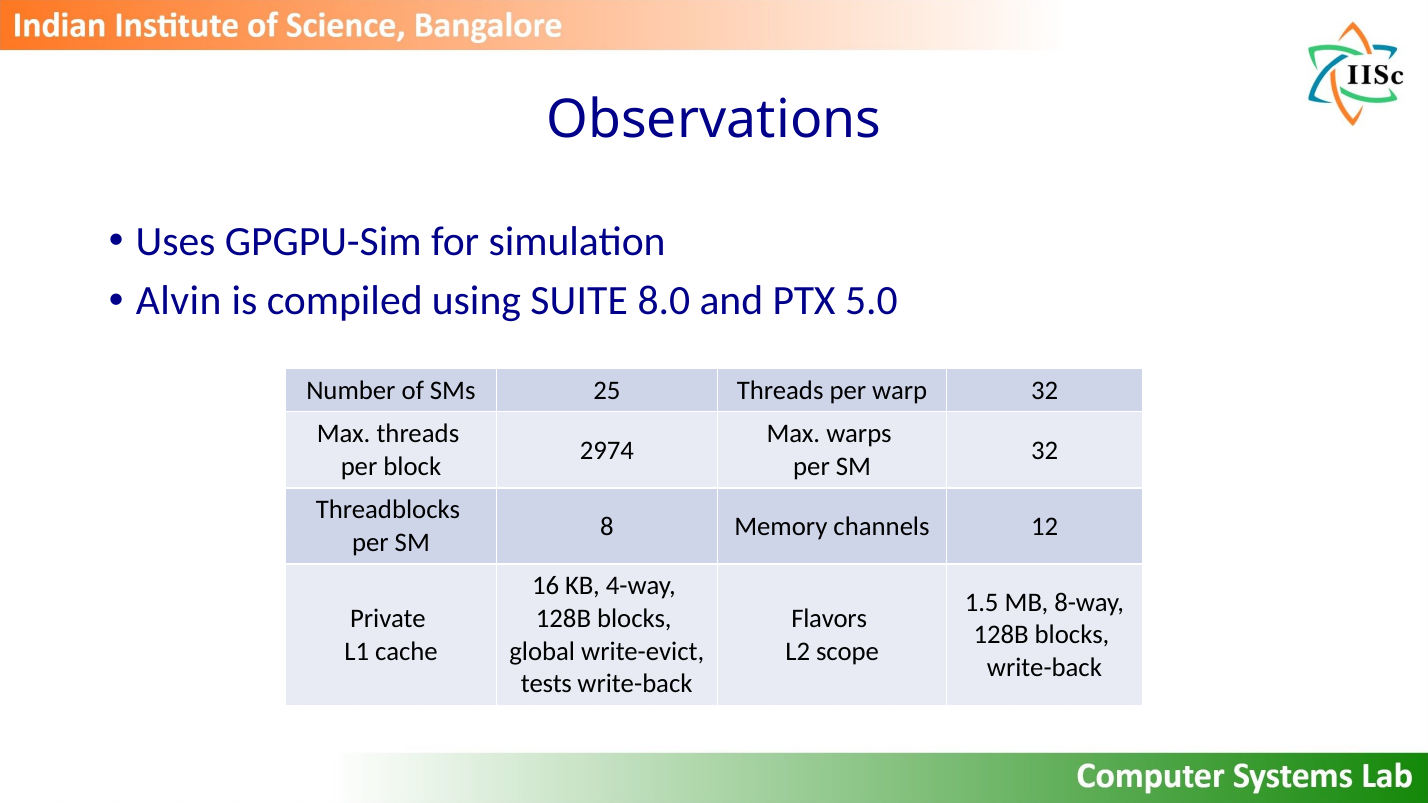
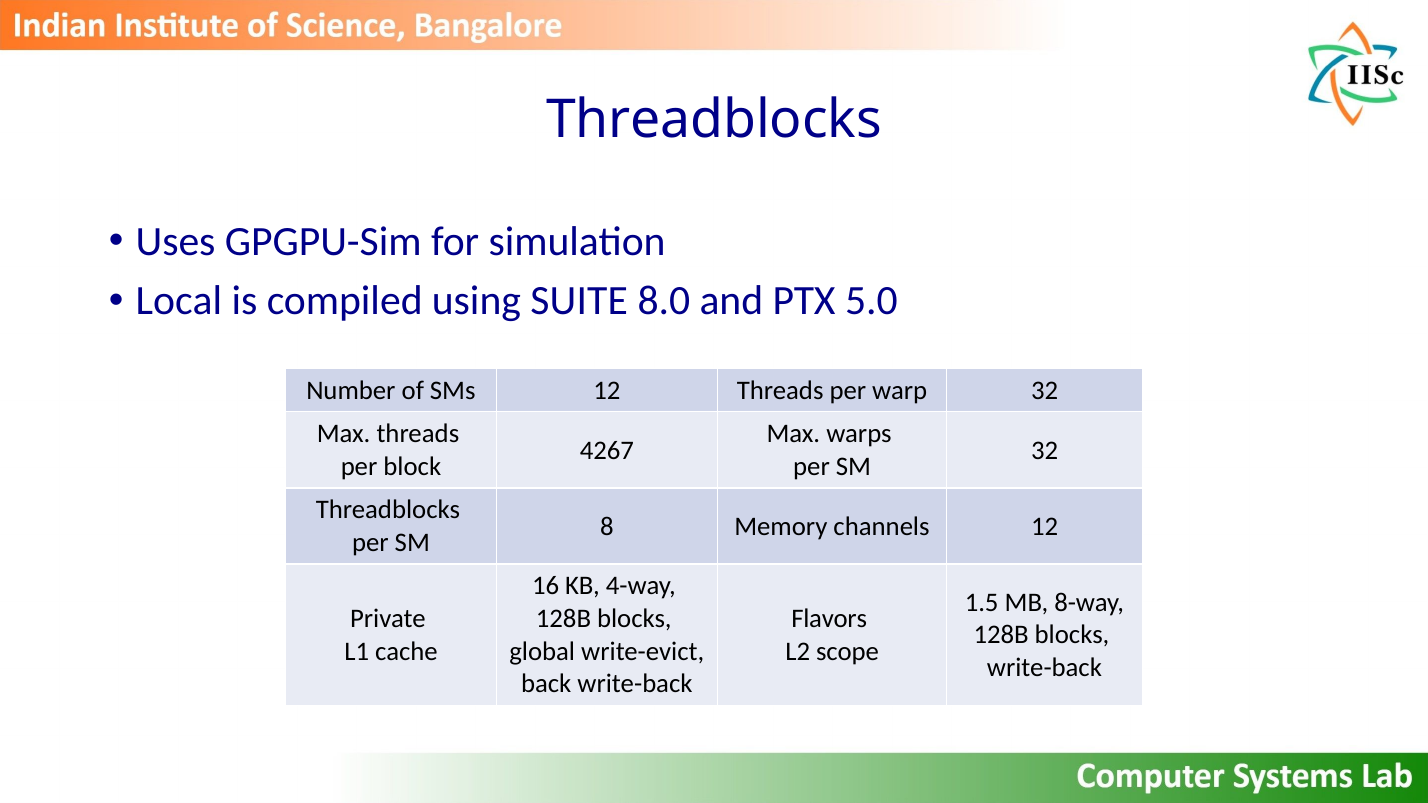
Observations at (714, 120): Observations -> Threadblocks
Alvin: Alvin -> Local
SMs 25: 25 -> 12
2974: 2974 -> 4267
tests: tests -> back
